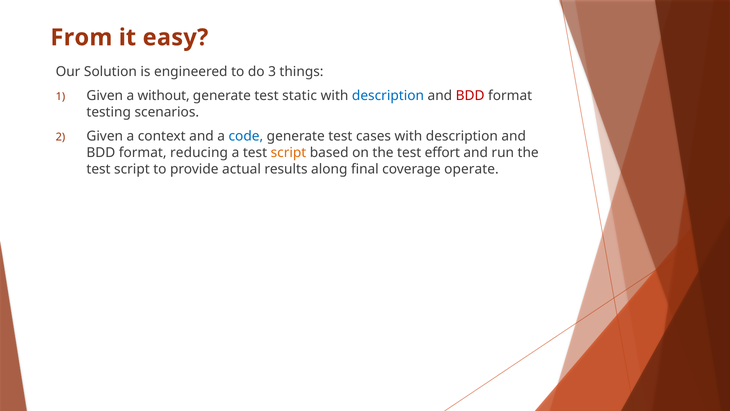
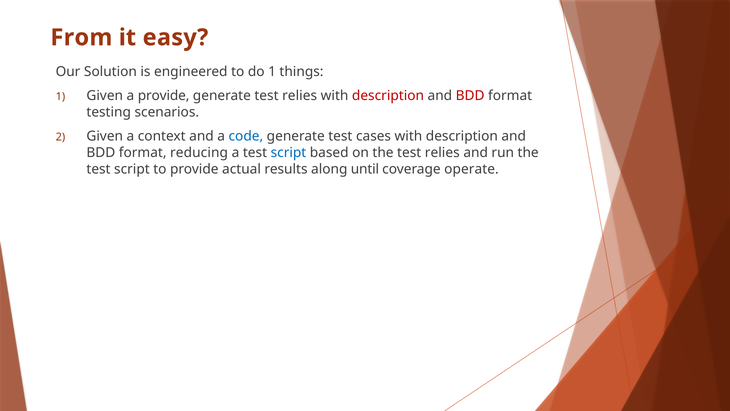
do 3: 3 -> 1
a without: without -> provide
generate test static: static -> relies
description at (388, 96) colour: blue -> red
script at (288, 153) colour: orange -> blue
the test effort: effort -> relies
final: final -> until
